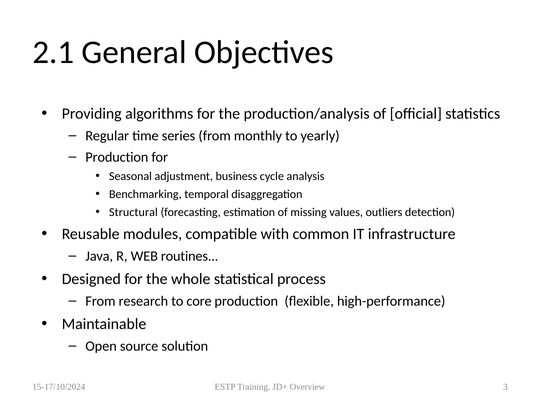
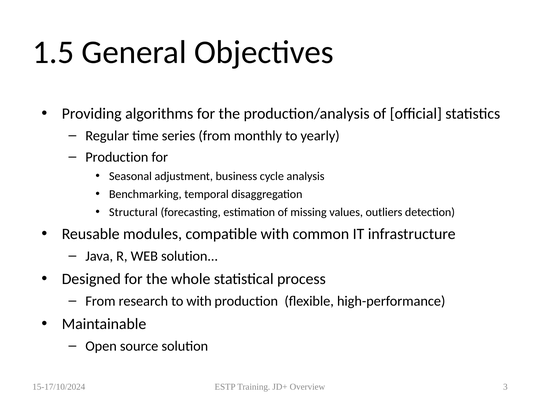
2.1: 2.1 -> 1.5
WEB routines: routines -> solution
to core: core -> with
